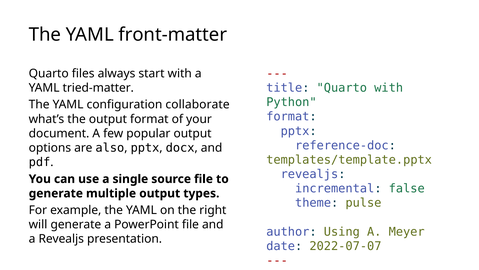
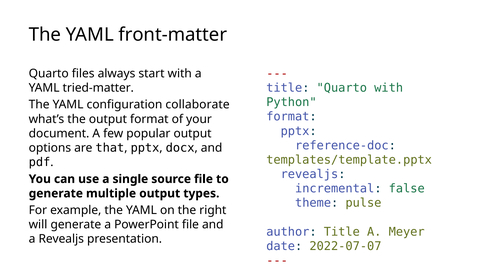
also: also -> that
author Using: Using -> Title
